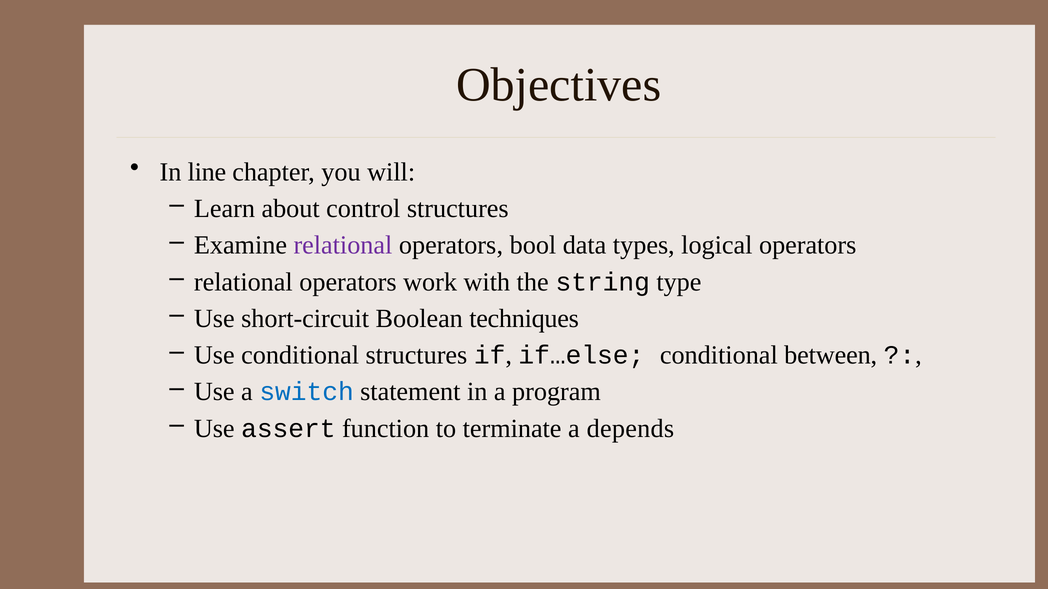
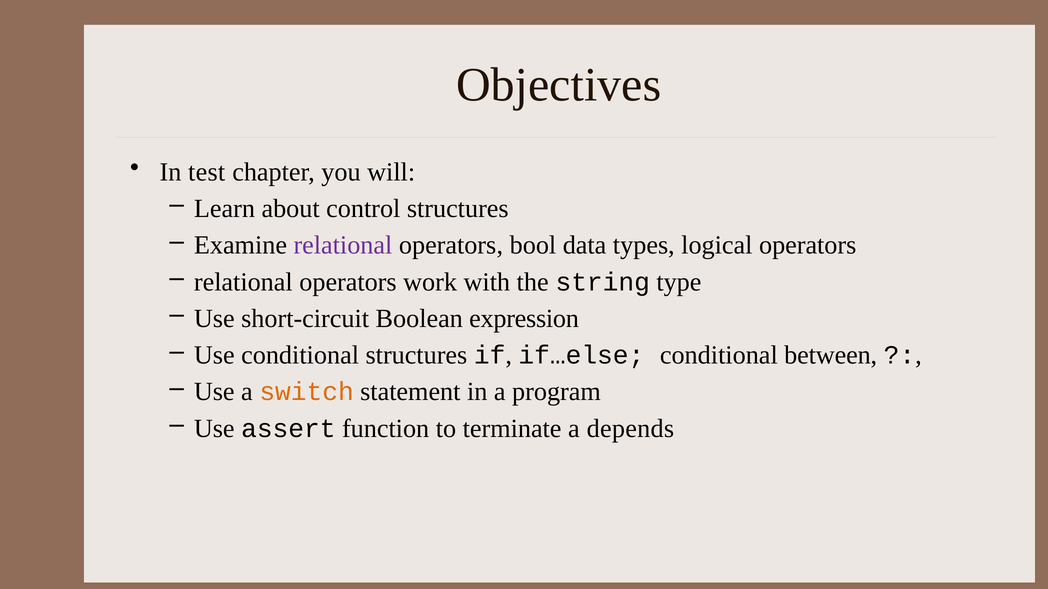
line: line -> test
techniques: techniques -> expression
switch colour: blue -> orange
